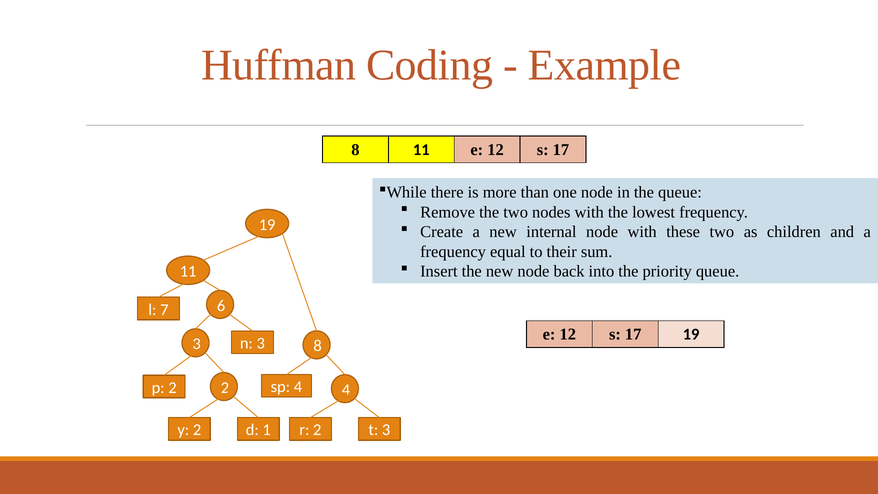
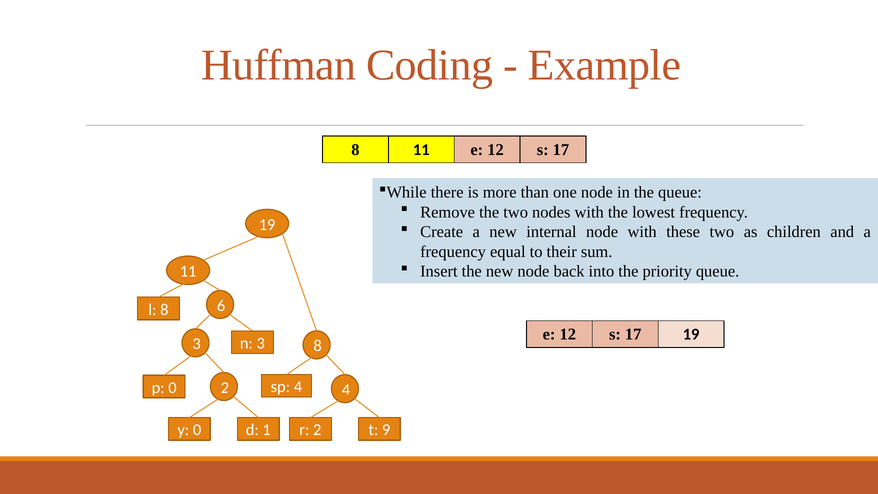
l 7: 7 -> 8
p 2: 2 -> 0
y 2: 2 -> 0
t 3: 3 -> 9
